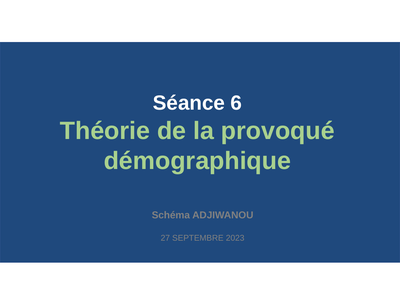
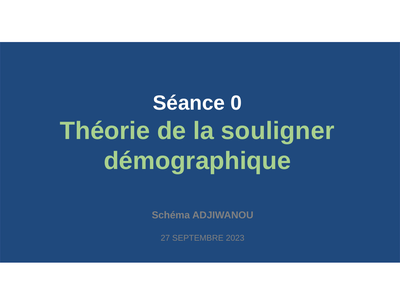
6: 6 -> 0
provoqué: provoqué -> souligner
